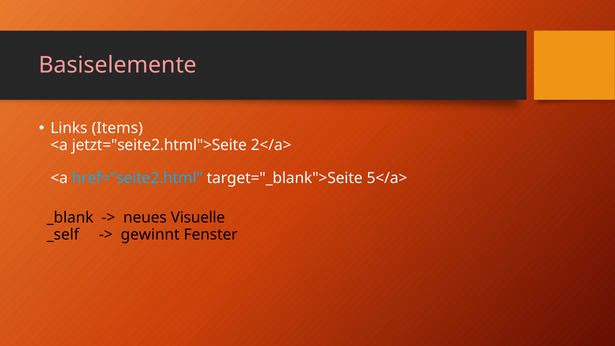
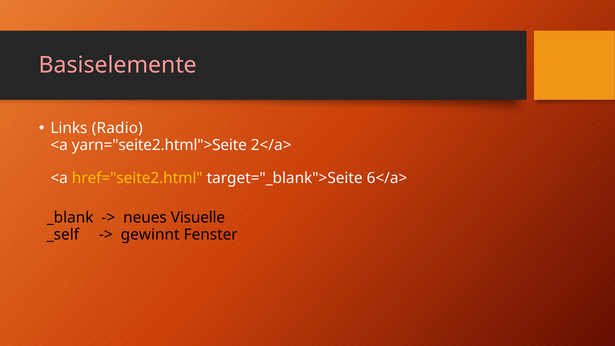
Items: Items -> Radio
jetzt="seite2.html">Seite: jetzt="seite2.html">Seite -> yarn="seite2.html">Seite
href="seite2.html colour: light blue -> yellow
5</a>: 5</a> -> 6</a>
